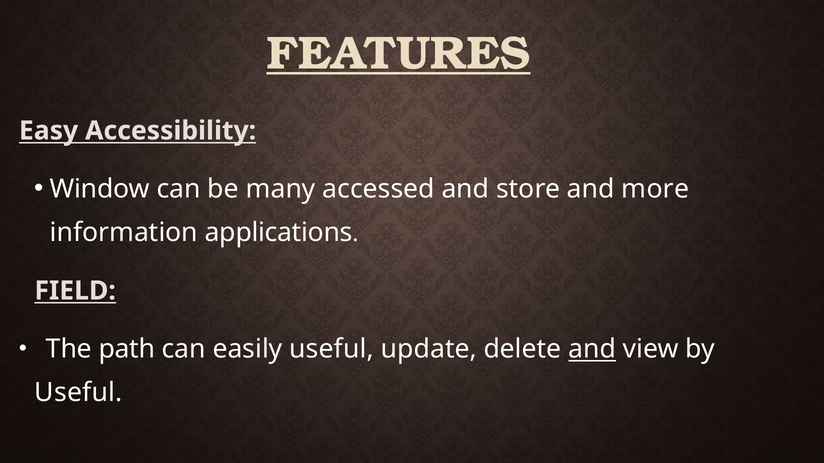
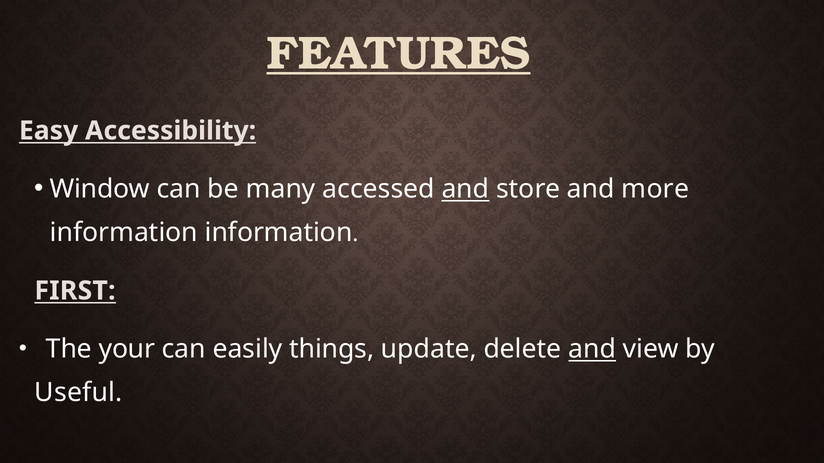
and at (465, 189) underline: none -> present
information applications: applications -> information
FIELD: FIELD -> FIRST
path: path -> your
easily useful: useful -> things
